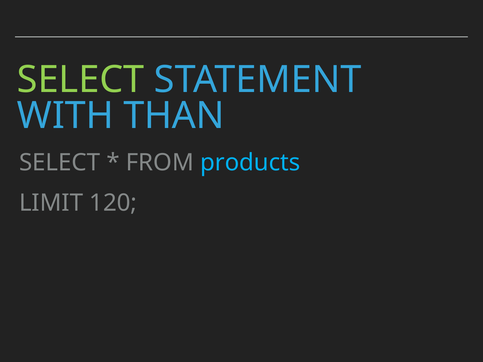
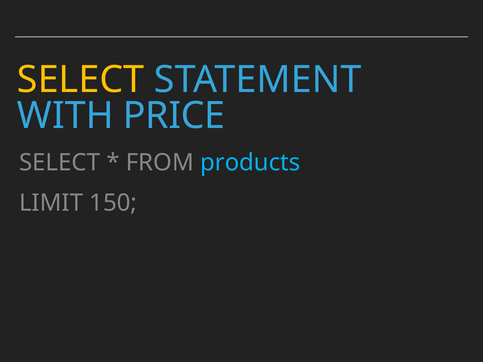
SELECT at (81, 80) colour: light green -> yellow
THAN: THAN -> PRICE
120: 120 -> 150
